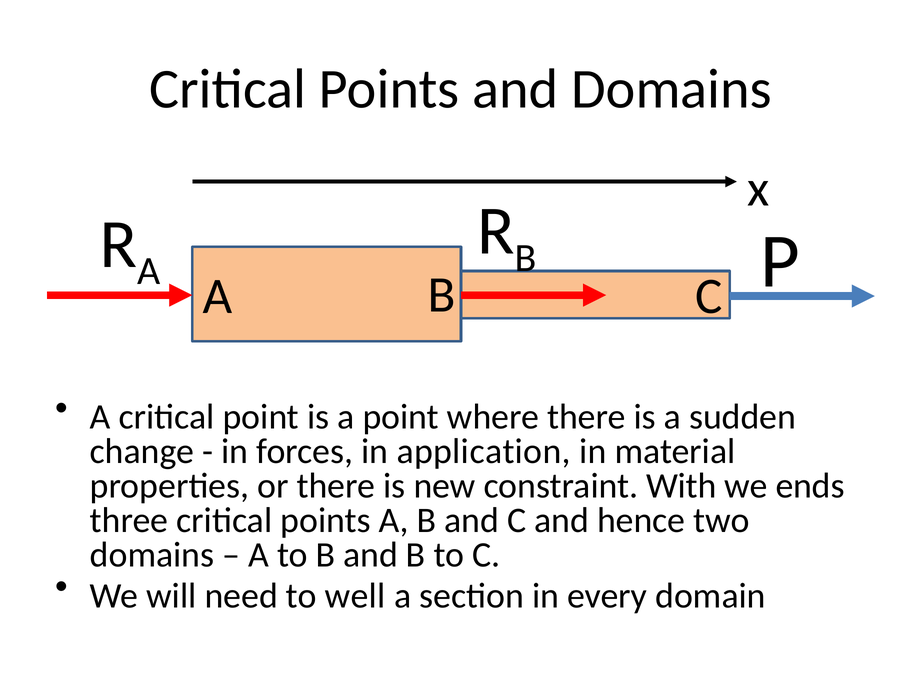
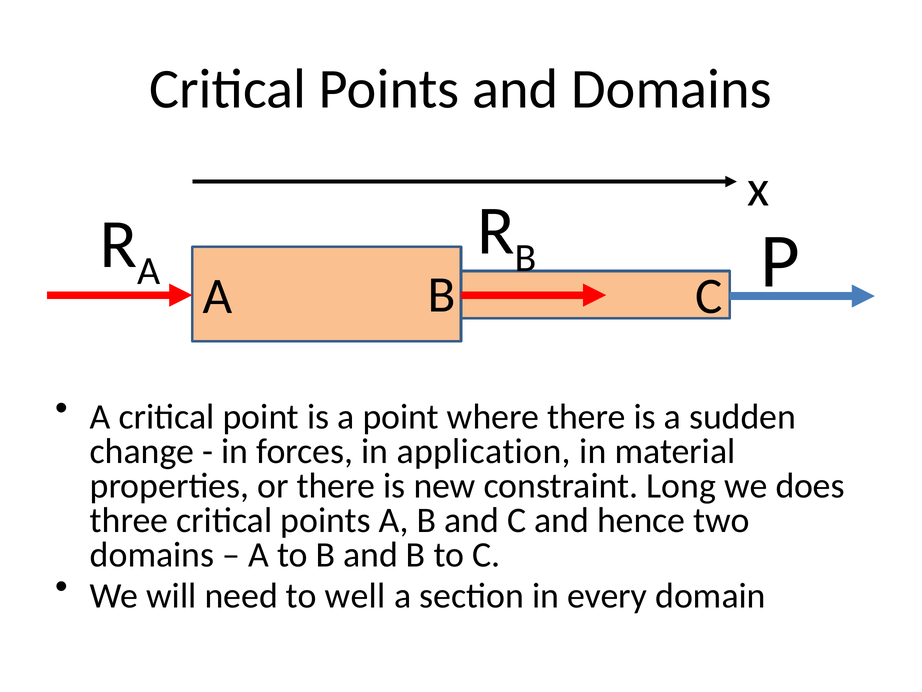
With: With -> Long
ends: ends -> does
